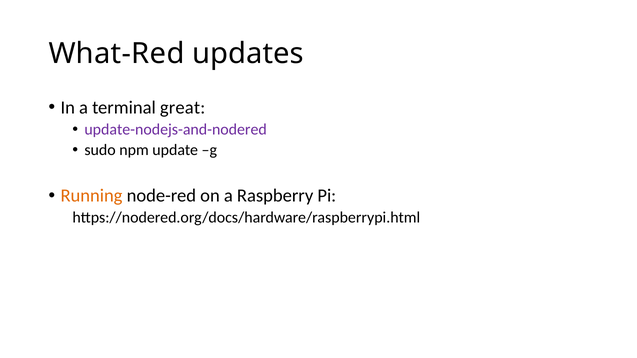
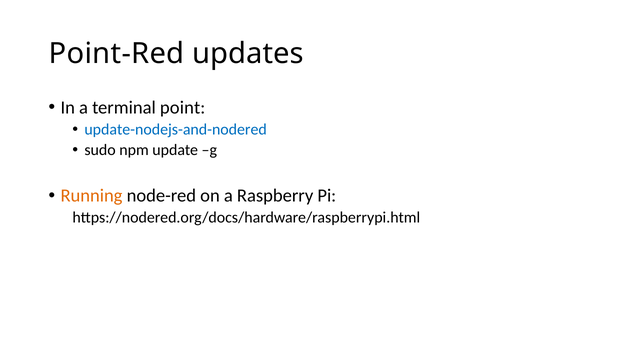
What-Red: What-Red -> Point-Red
great: great -> point
update-nodejs-and-nodered colour: purple -> blue
